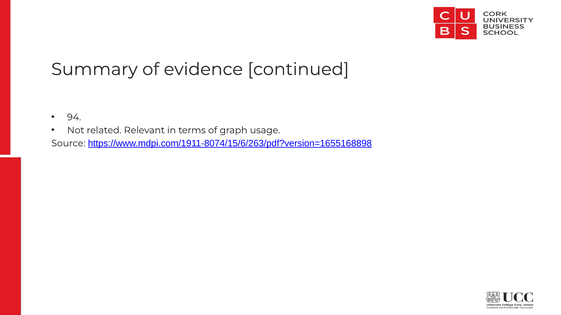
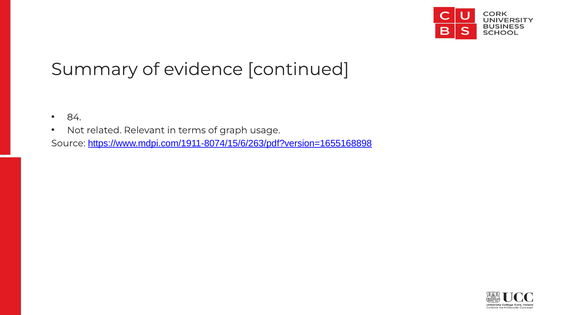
94: 94 -> 84
